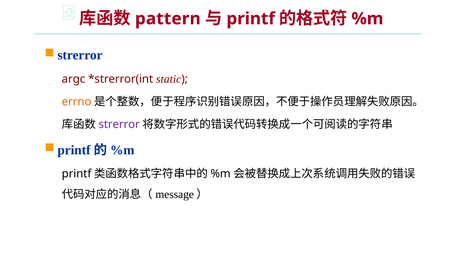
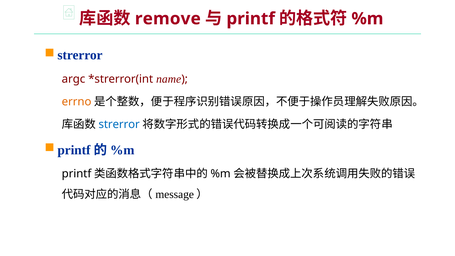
pattern: pattern -> remove
static: static -> name
strerror colour: purple -> blue
